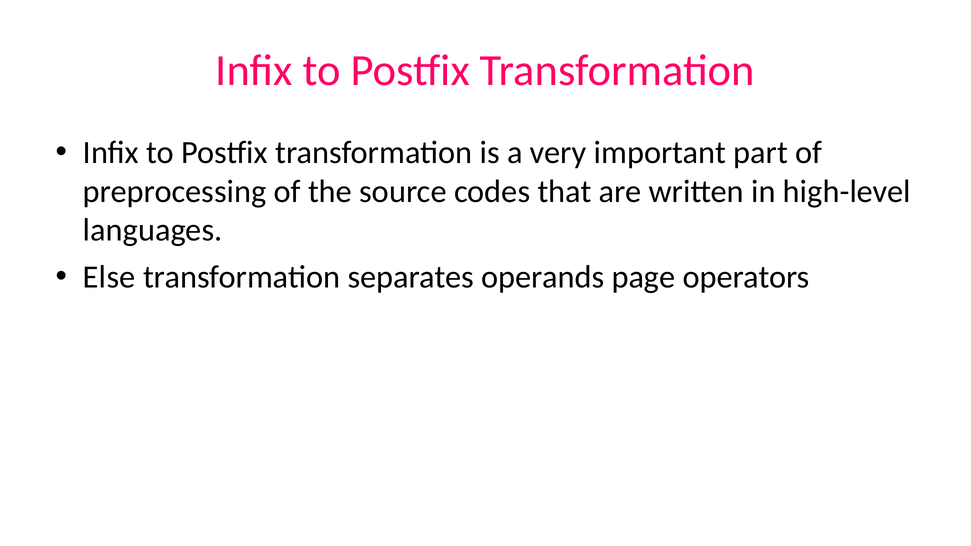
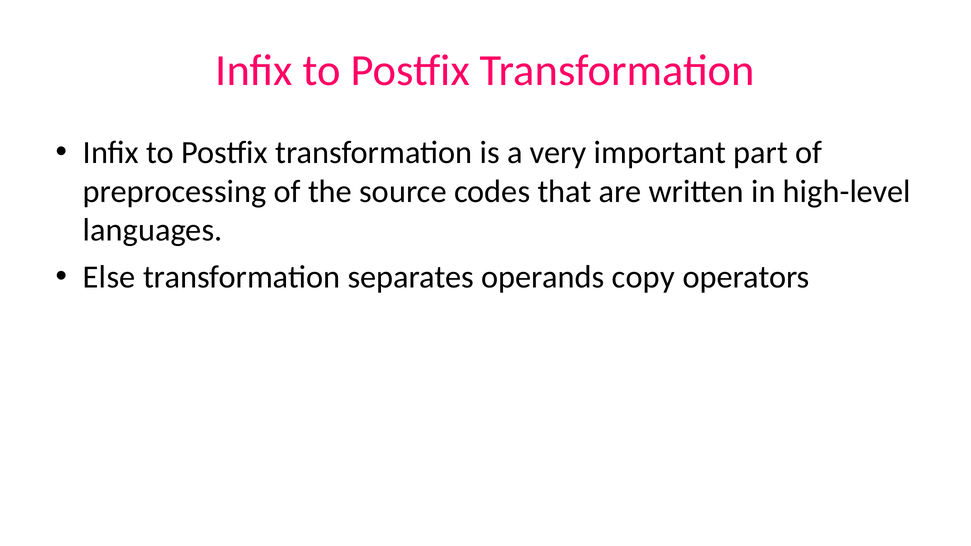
page: page -> copy
